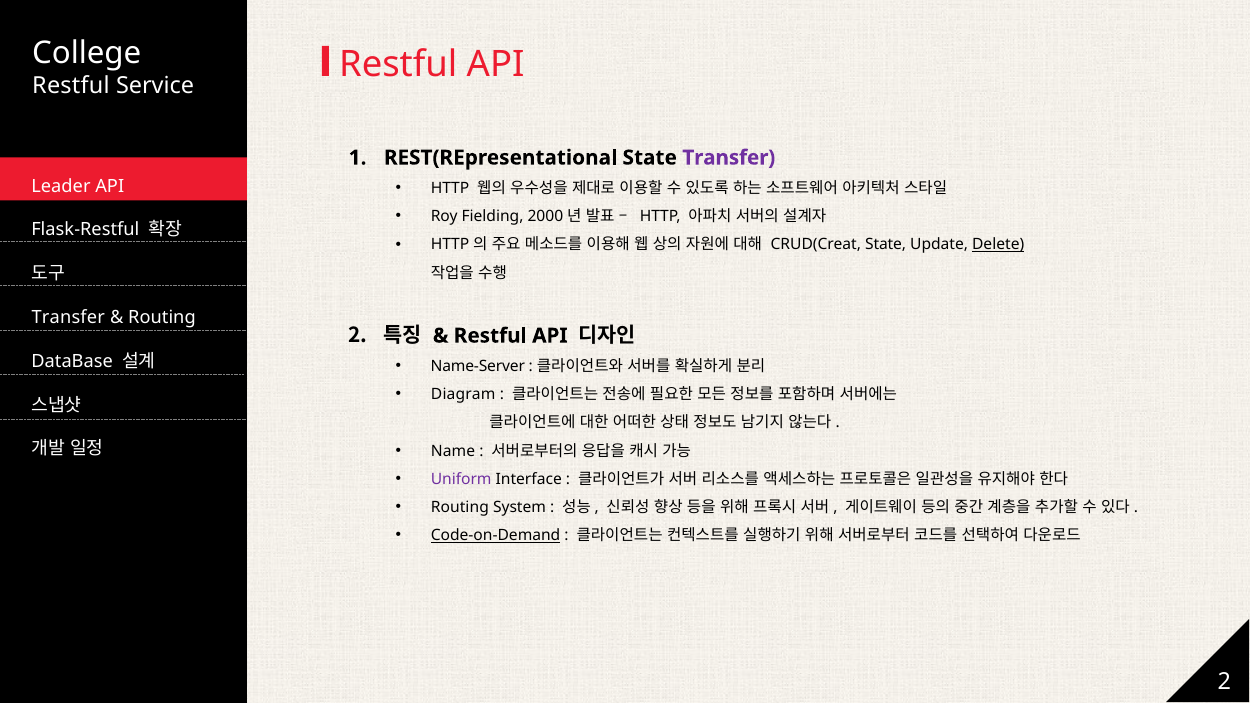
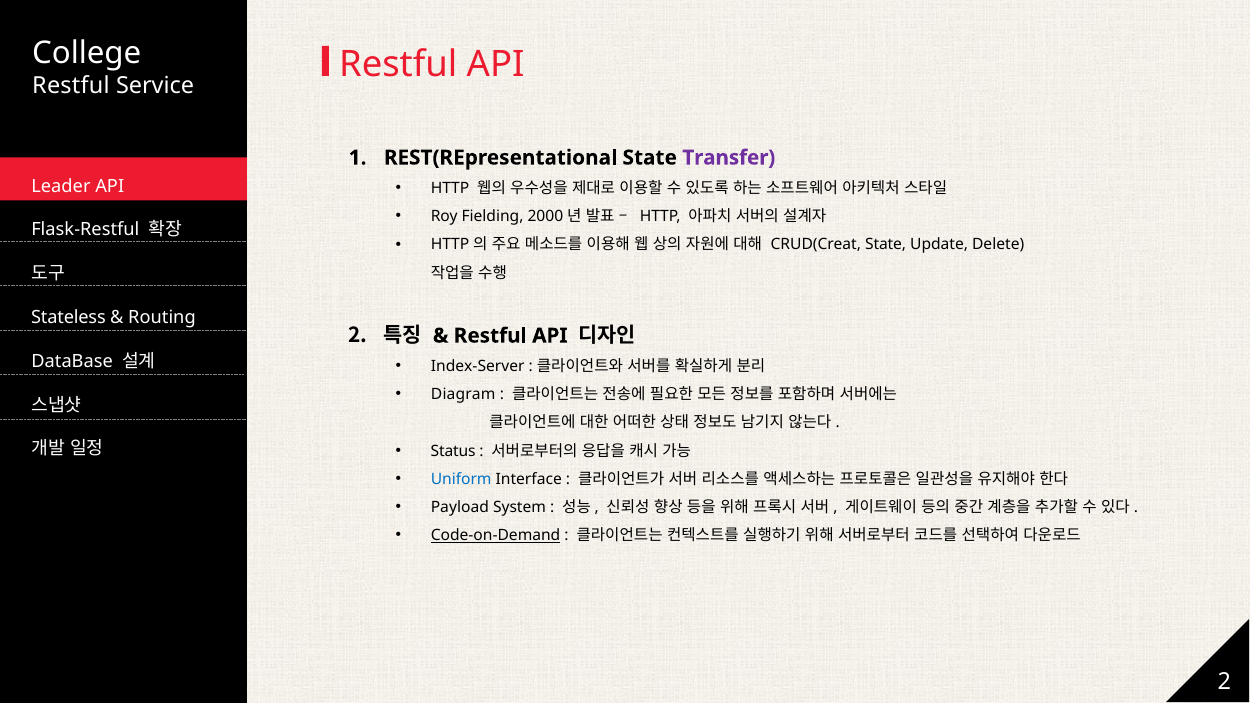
Delete underline: present -> none
Transfer at (68, 318): Transfer -> Stateless
Name-Server: Name-Server -> Index-Server
Name: Name -> Status
Uniform colour: purple -> blue
Routing at (460, 507): Routing -> Payload
